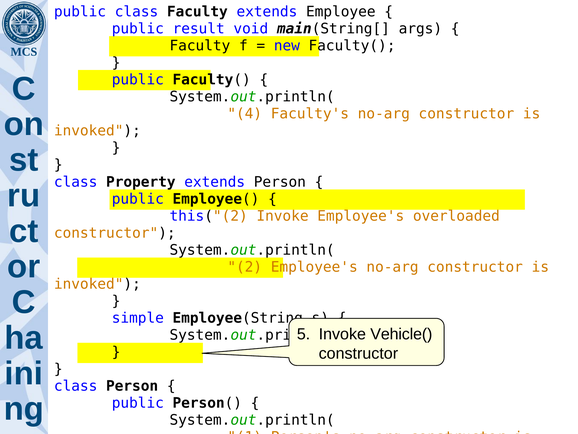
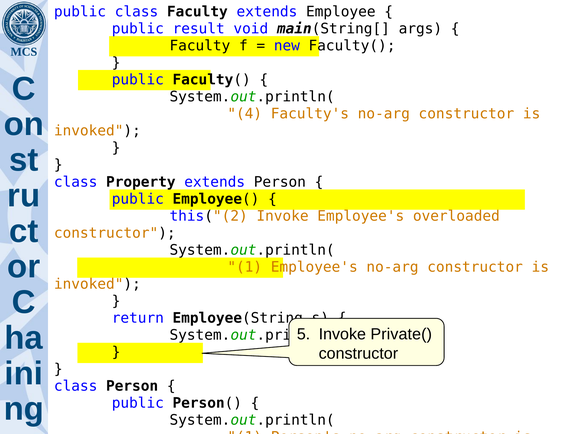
2 at (245, 267): 2 -> 1
simple: simple -> return
Vehicle(: Vehicle( -> Private(
